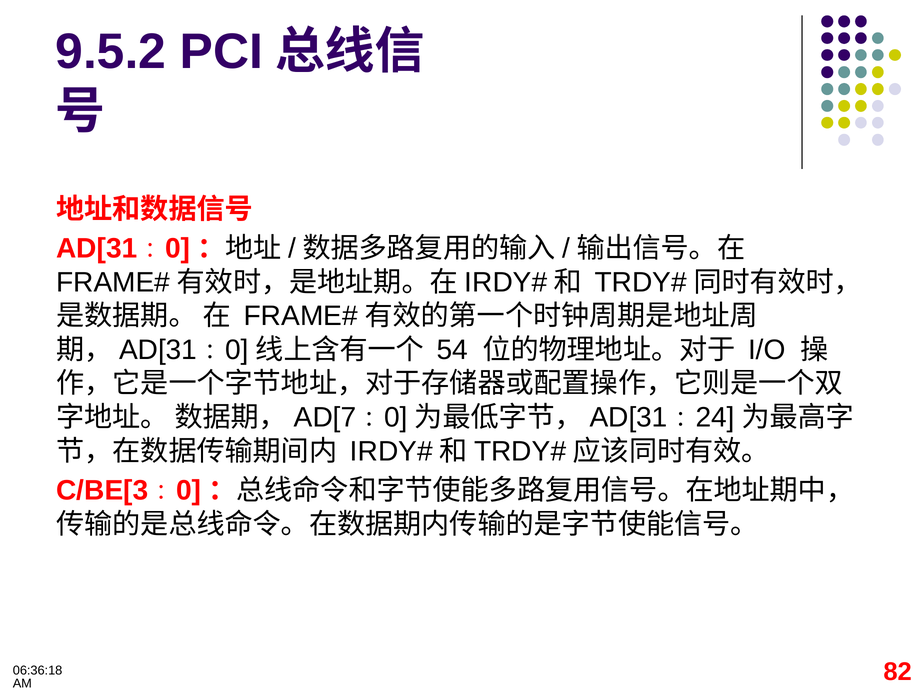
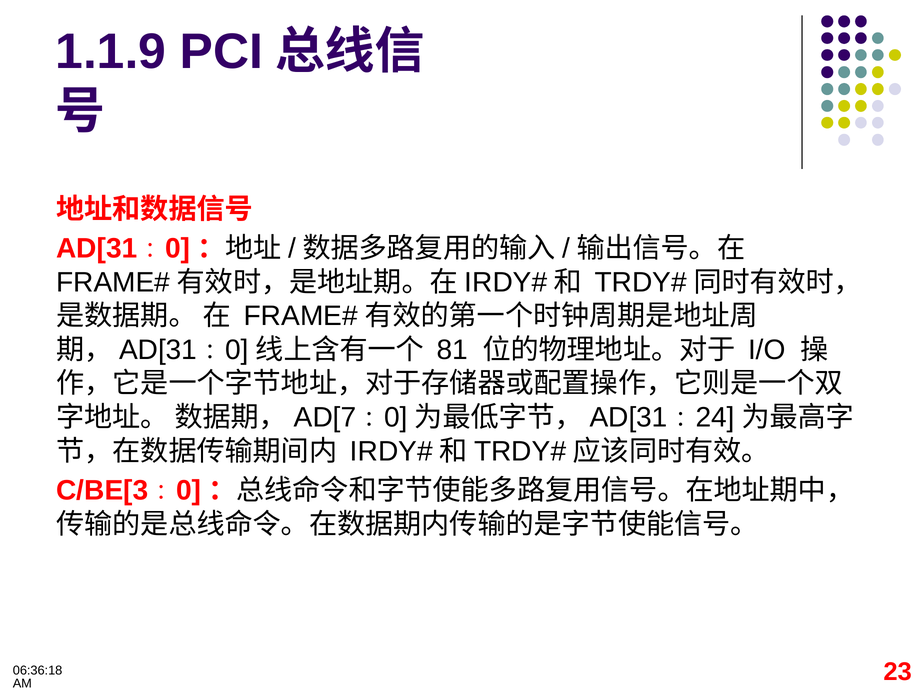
9.5.2: 9.5.2 -> 1.1.9
54: 54 -> 81
82: 82 -> 23
